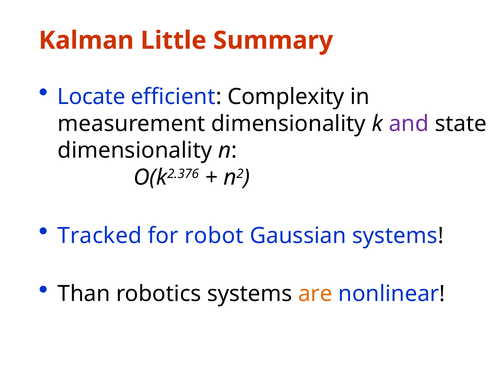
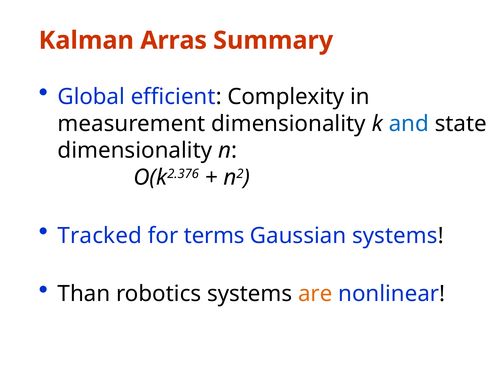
Little: Little -> Arras
Locate: Locate -> Global
and colour: purple -> blue
robot: robot -> terms
